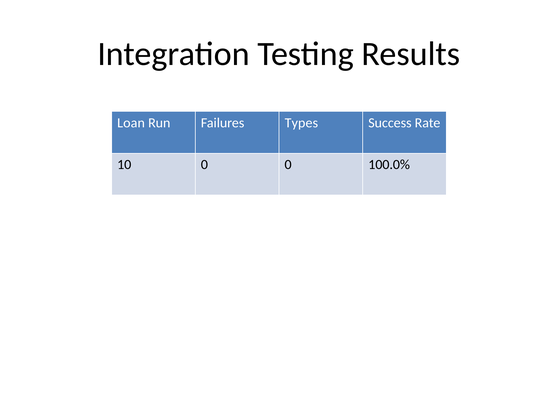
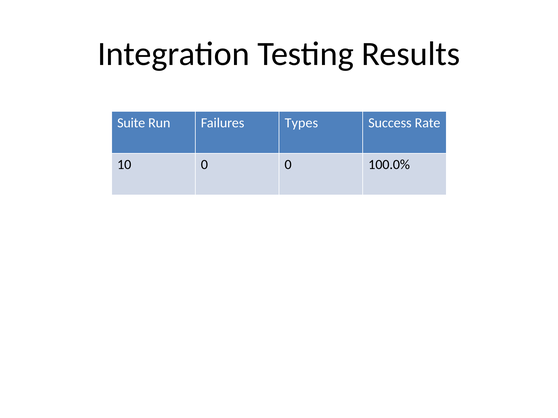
Loan: Loan -> Suite
